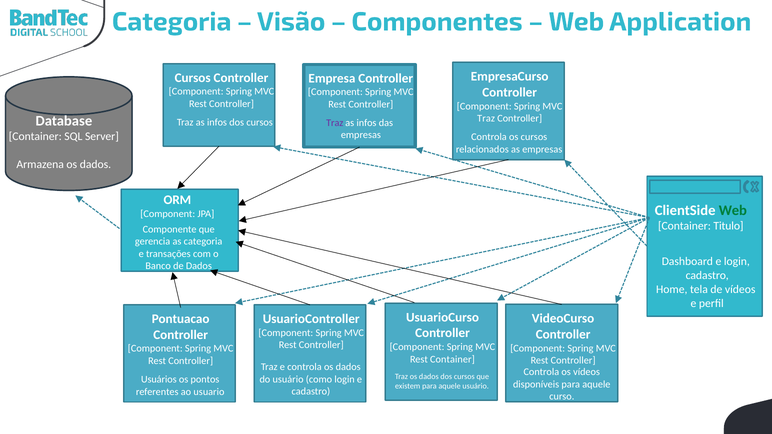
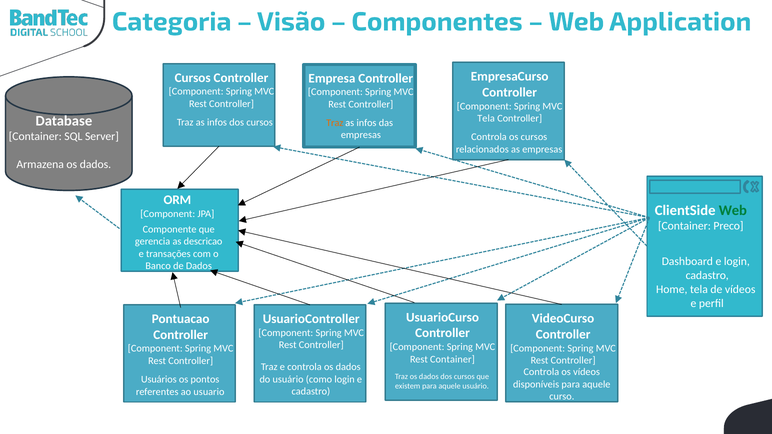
Traz at (486, 118): Traz -> Tela
Traz at (335, 123) colour: purple -> orange
Titulo: Titulo -> Preco
as categoria: categoria -> descricao
